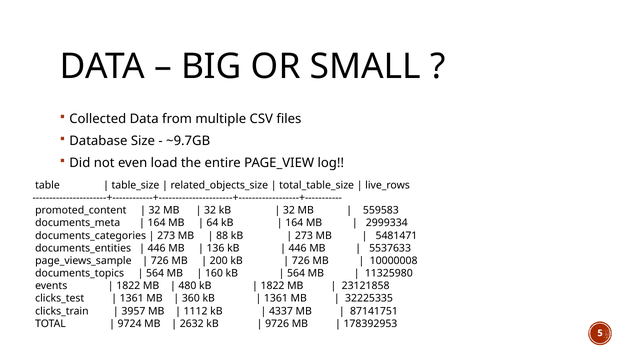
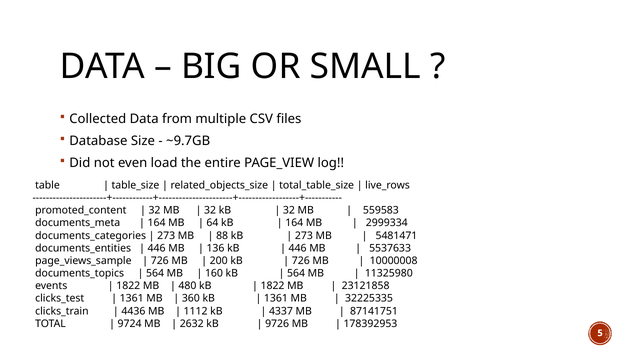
3957: 3957 -> 4436
